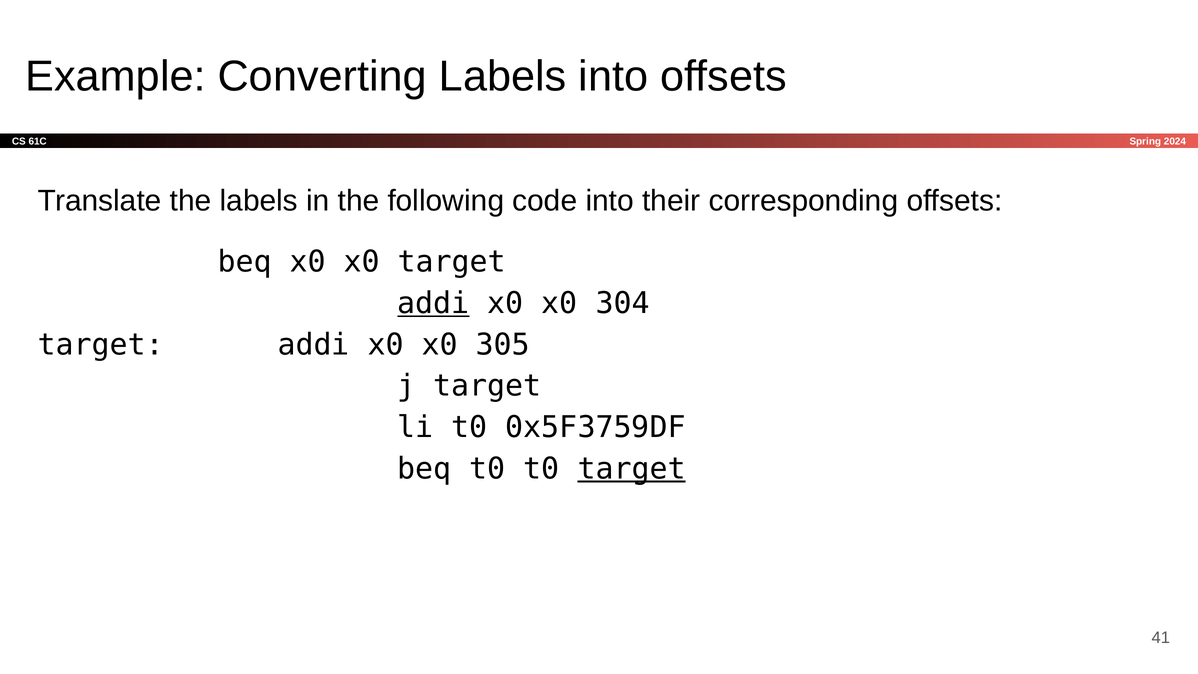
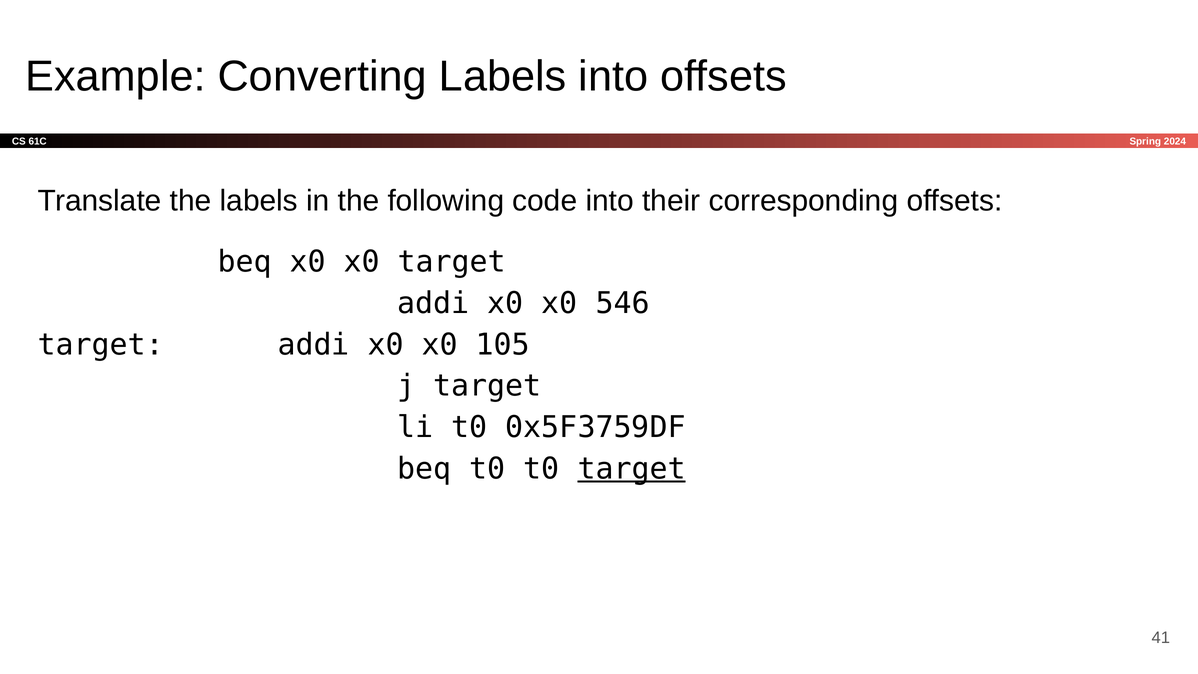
addi at (433, 303) underline: present -> none
304: 304 -> 546
305: 305 -> 105
